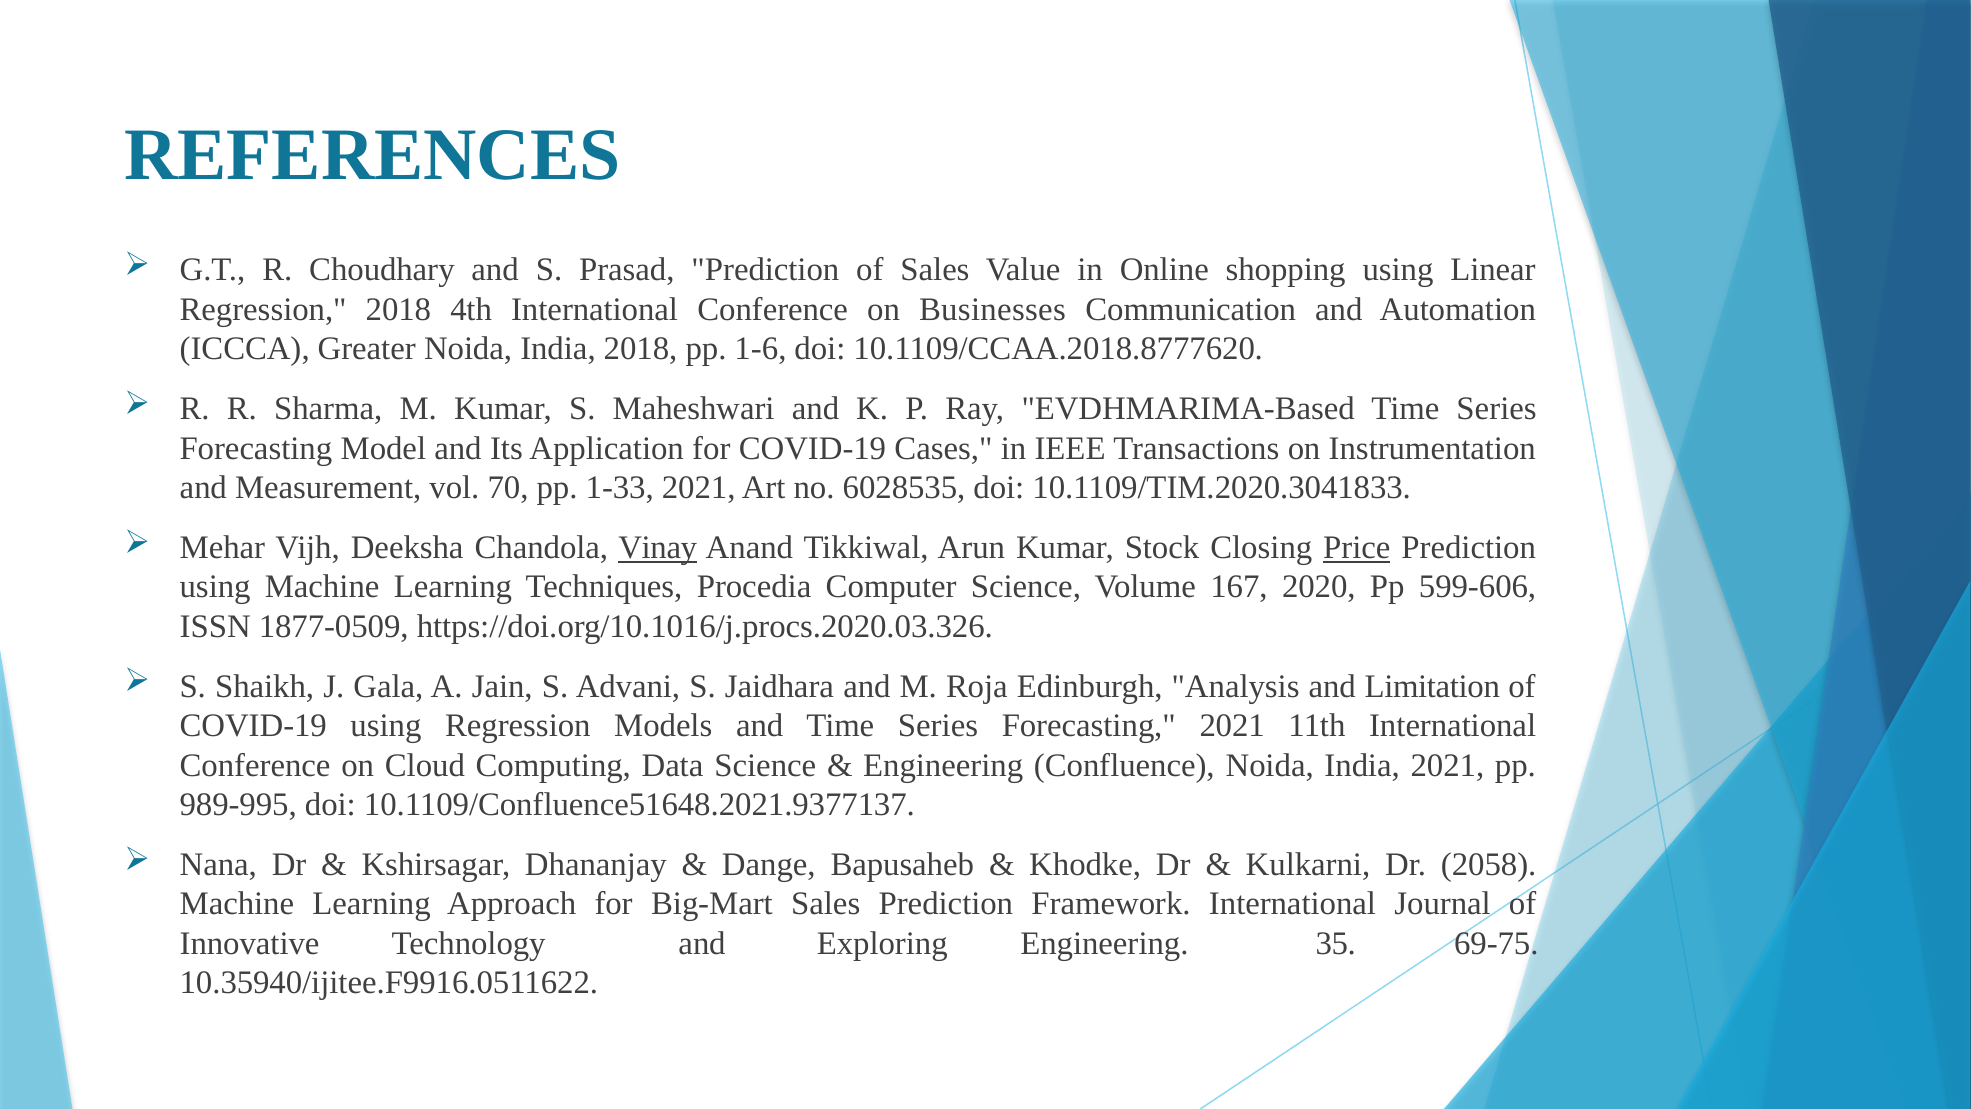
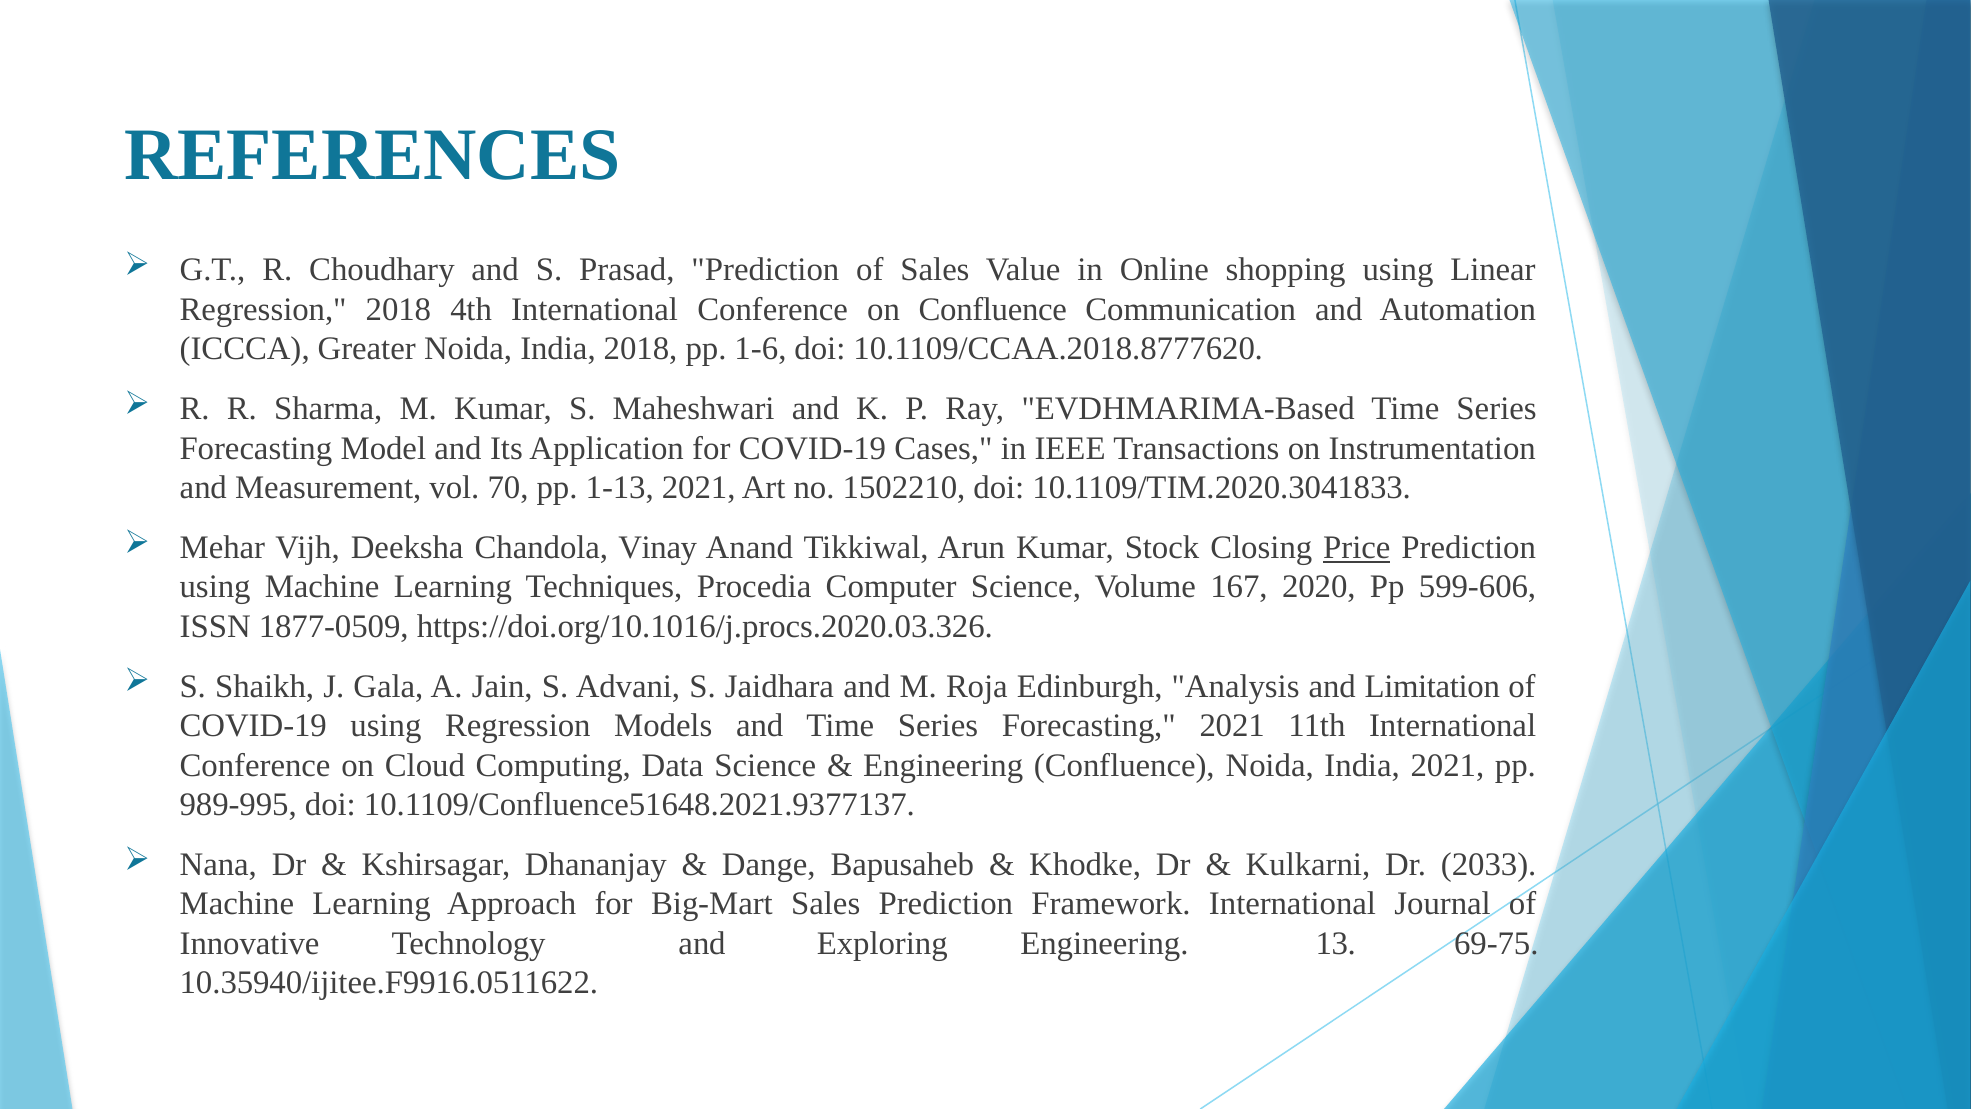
on Businesses: Businesses -> Confluence
1-33: 1-33 -> 1-13
6028535: 6028535 -> 1502210
Vinay underline: present -> none
2058: 2058 -> 2033
35: 35 -> 13
